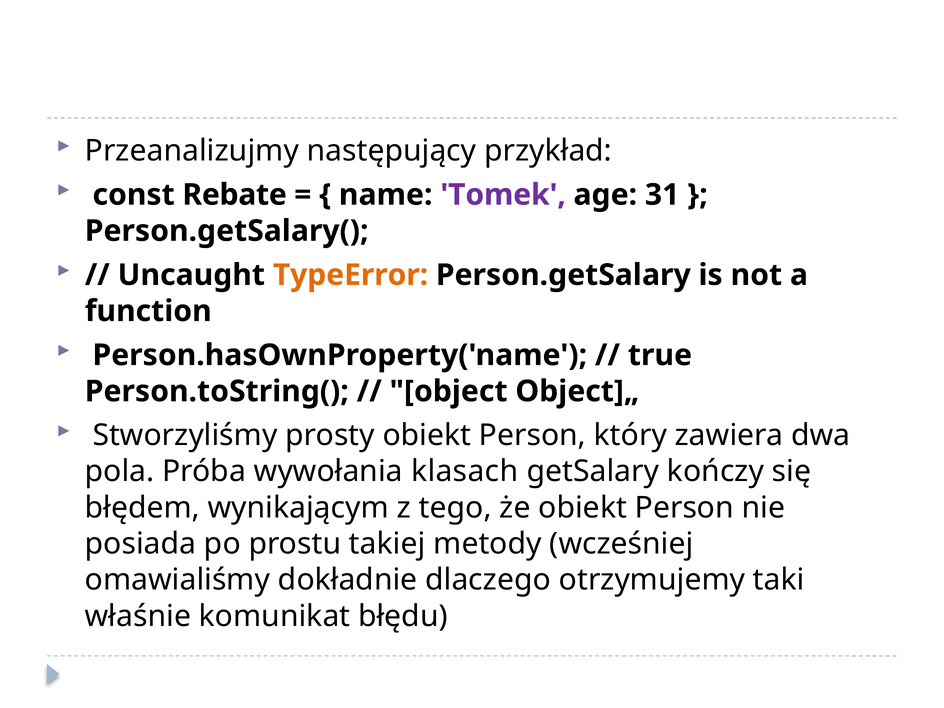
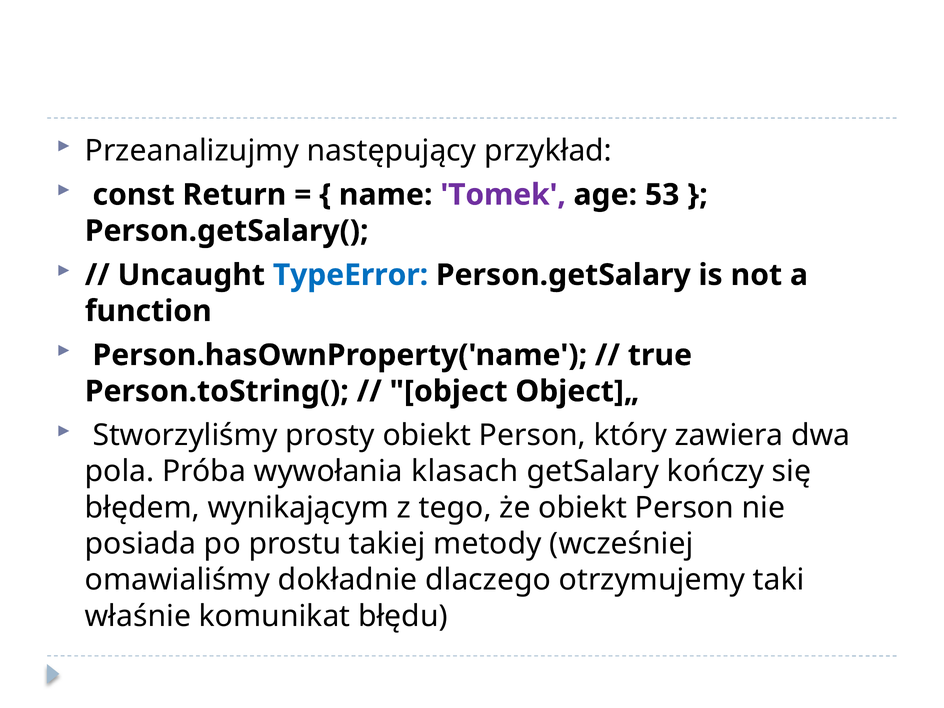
Rebate: Rebate -> Return
31: 31 -> 53
TypeError colour: orange -> blue
